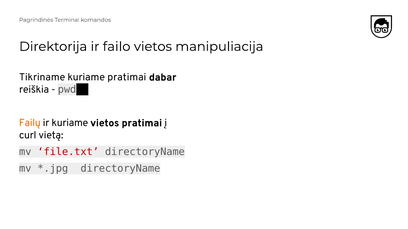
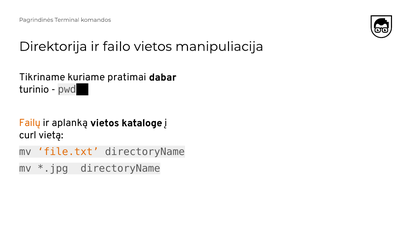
reiškia: reiškia -> turinio
ir kuriame: kuriame -> aplanką
vietos pratimai: pratimai -> kataloge
file.txt colour: red -> orange
